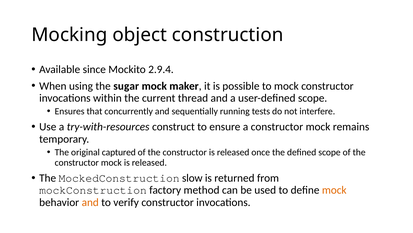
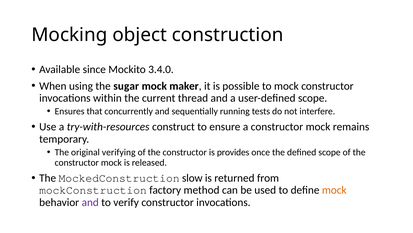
2.9.4: 2.9.4 -> 3.4.0
captured: captured -> verifying
constructor is released: released -> provides
and at (90, 202) colour: orange -> purple
